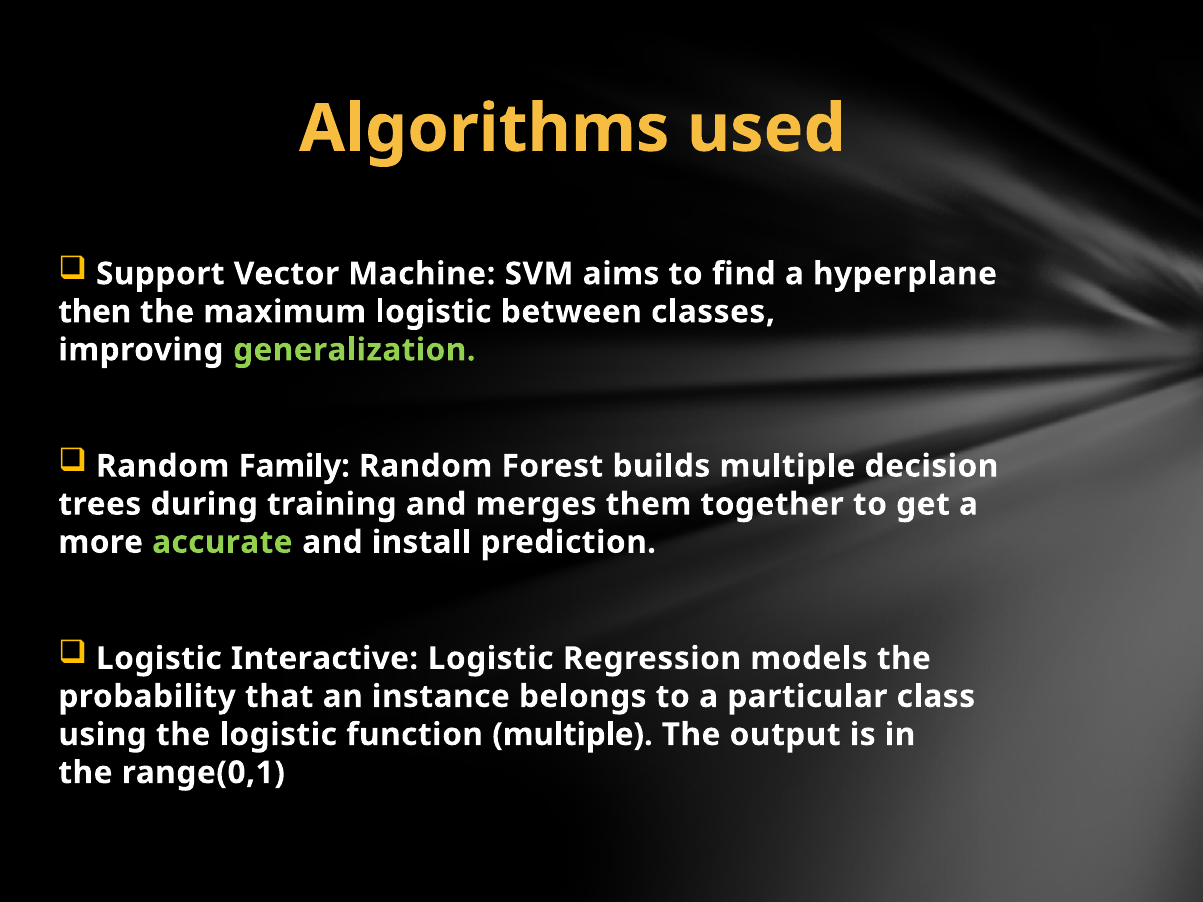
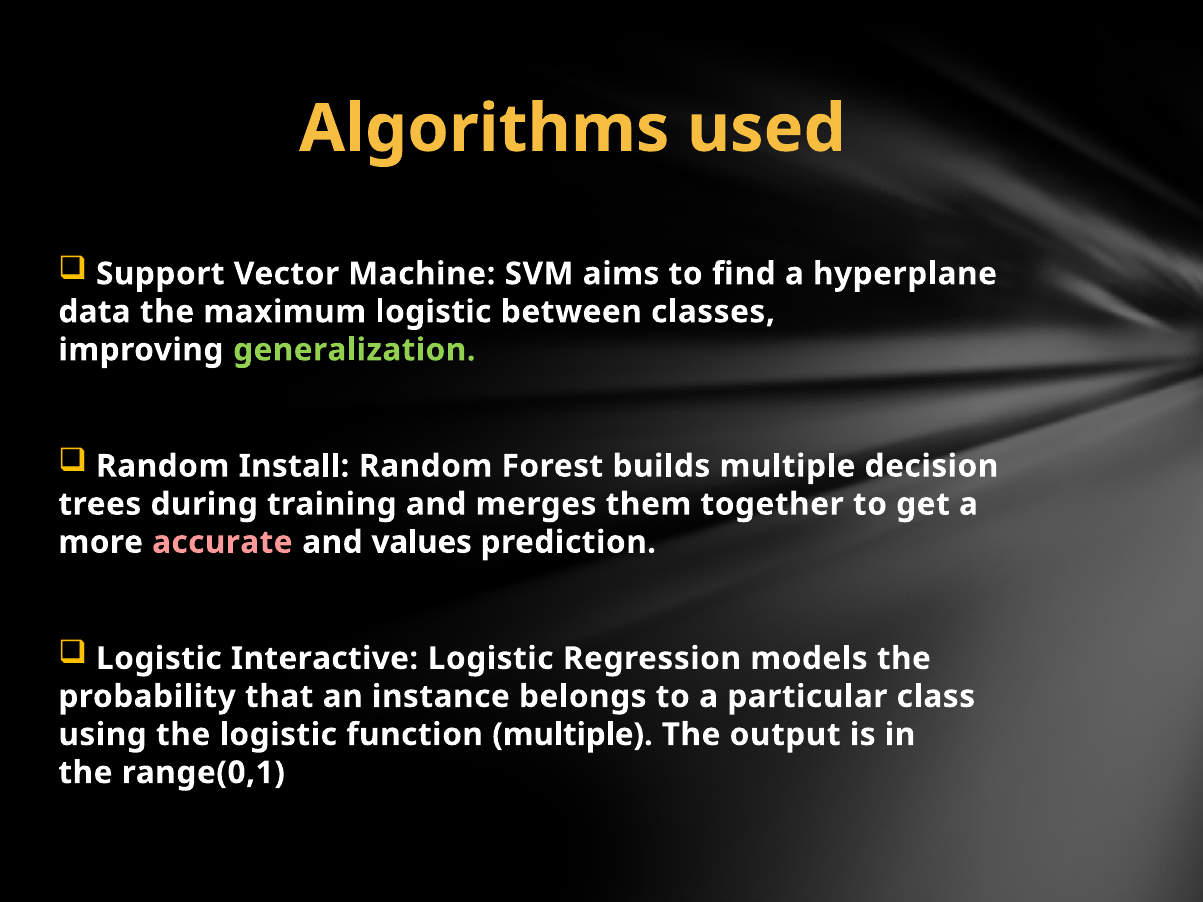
then: then -> data
Family: Family -> Install
accurate colour: light green -> pink
install: install -> values
